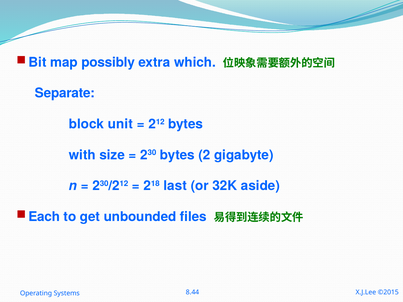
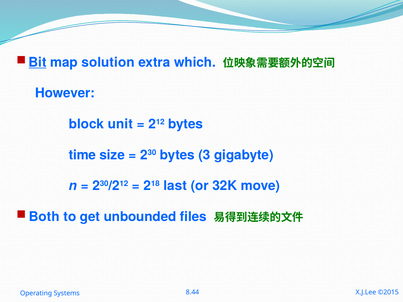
Bit underline: none -> present
possibly: possibly -> solution
Separate: Separate -> However
with: with -> time
2: 2 -> 3
aside: aside -> move
Each: Each -> Both
